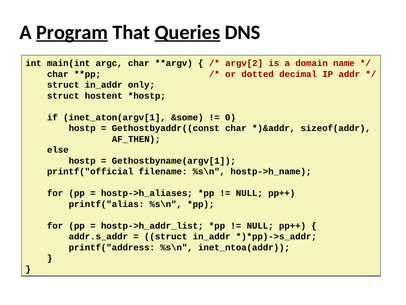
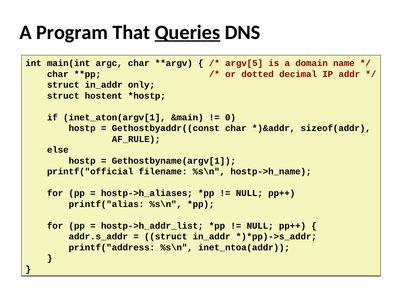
Program underline: present -> none
argv[2: argv[2 -> argv[5
&some: &some -> &main
AF_THEN: AF_THEN -> AF_RULE
